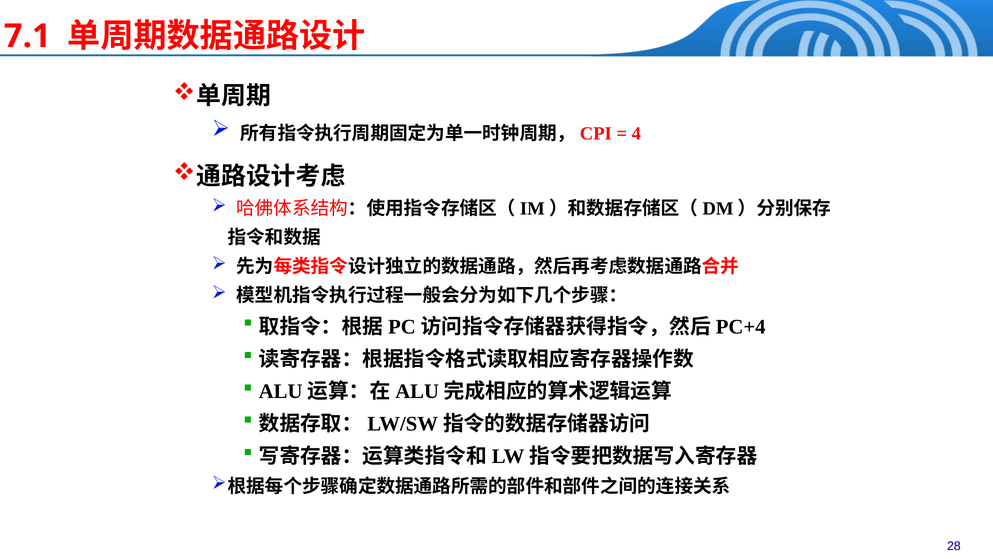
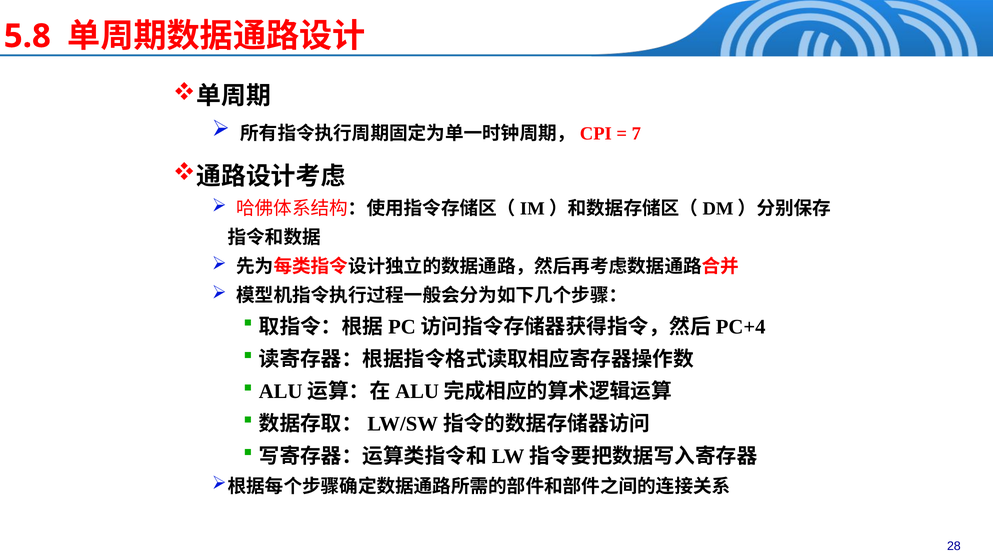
7.1: 7.1 -> 5.8
4: 4 -> 7
